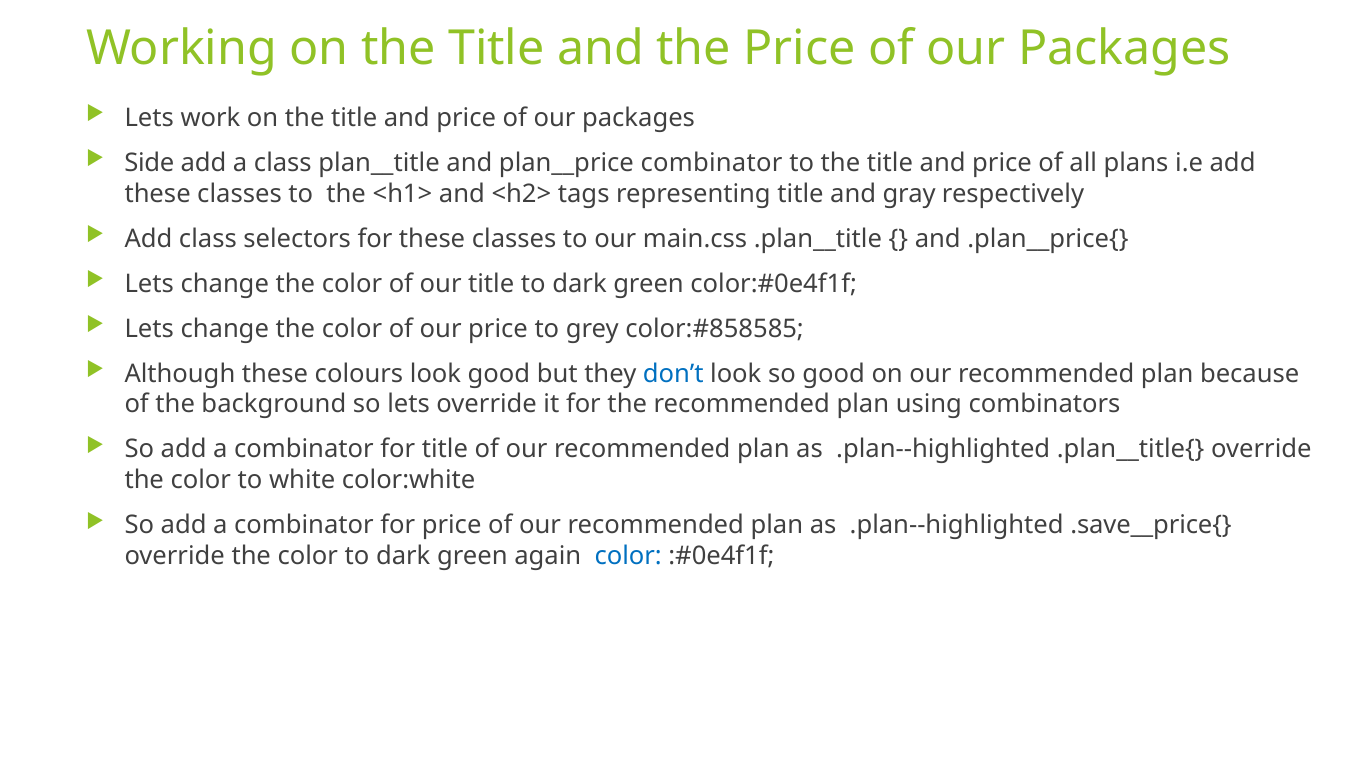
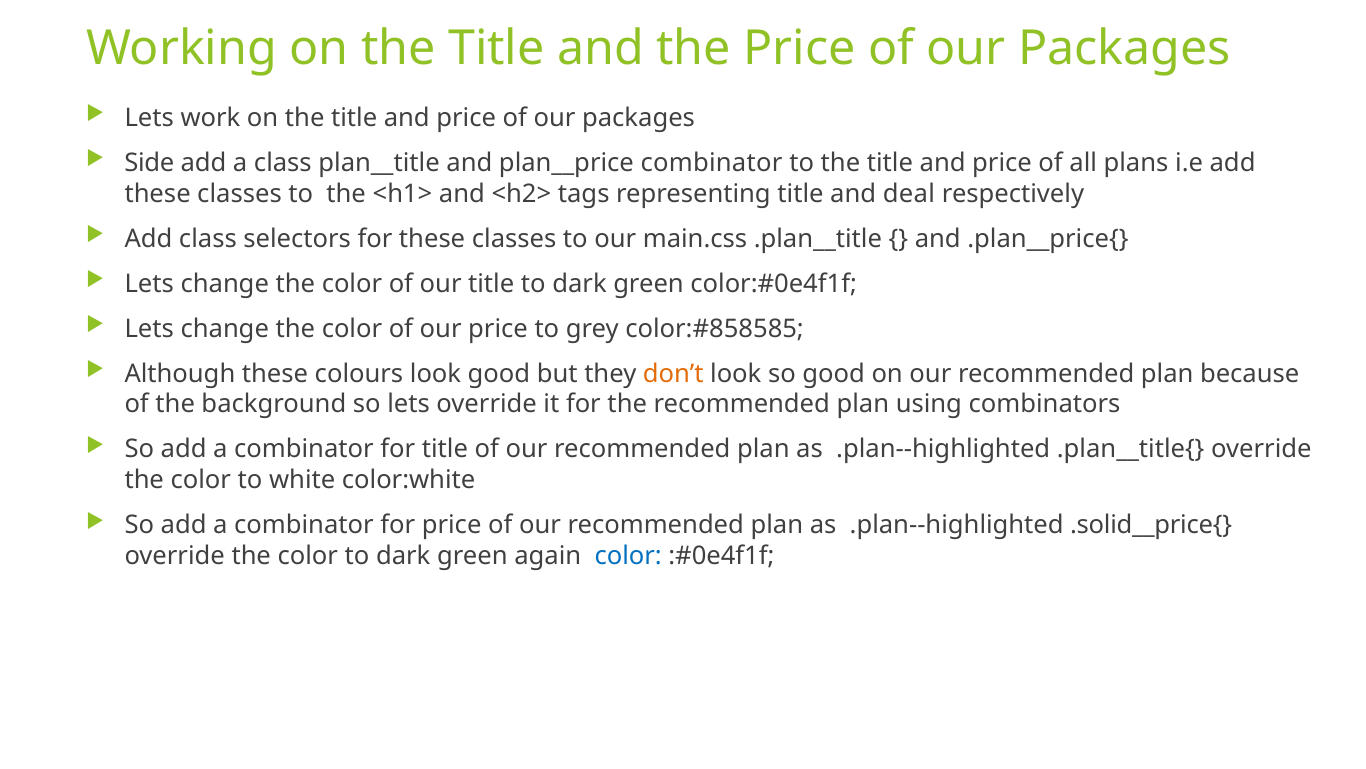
gray: gray -> deal
don’t colour: blue -> orange
.save__price{: .save__price{ -> .solid__price{
